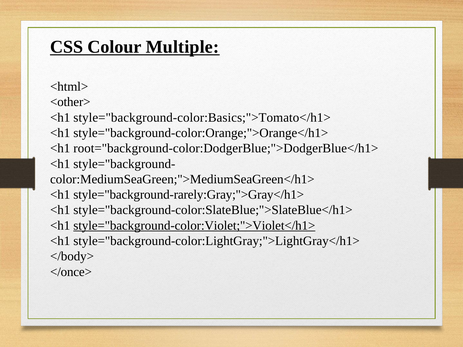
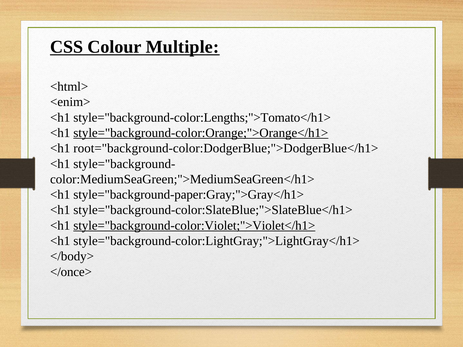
<other>: <other> -> <enim>
style="background-color:Basics;">Tomato</h1>: style="background-color:Basics;">Tomato</h1> -> style="background-color:Lengths;">Tomato</h1>
style="background-color:Orange;">Orange</h1> underline: none -> present
style="background-rarely:Gray;">Gray</h1>: style="background-rarely:Gray;">Gray</h1> -> style="background-paper:Gray;">Gray</h1>
